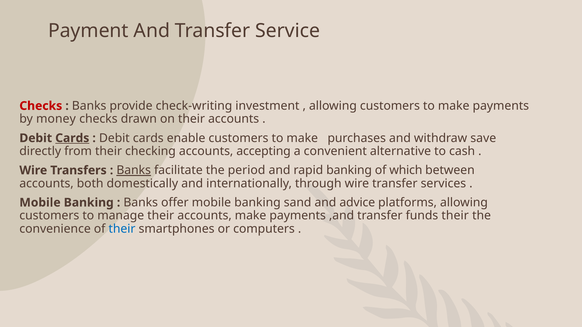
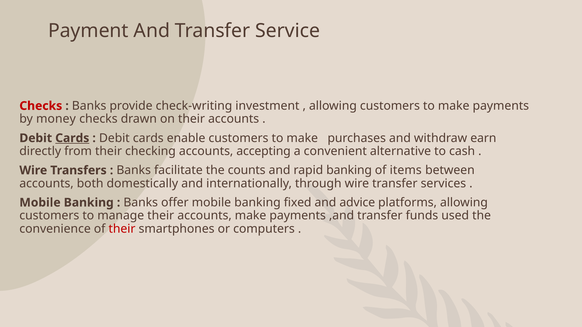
save: save -> earn
Banks at (134, 171) underline: present -> none
period: period -> counts
which: which -> items
sand: sand -> fixed
funds their: their -> used
their at (122, 229) colour: blue -> red
